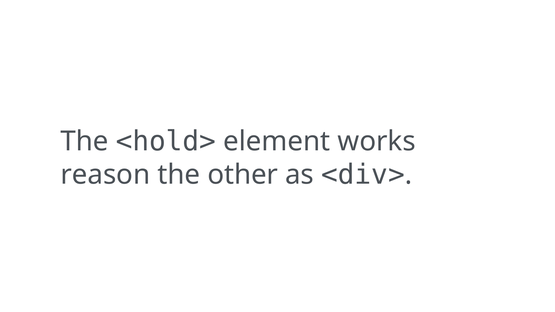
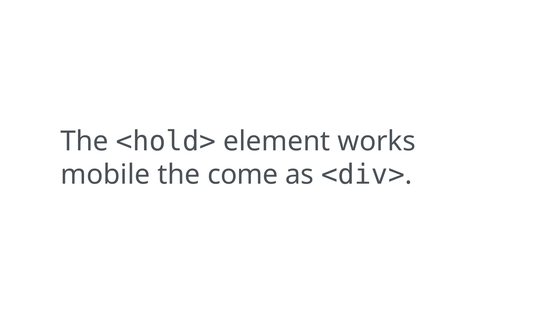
reason: reason -> mobile
other: other -> come
